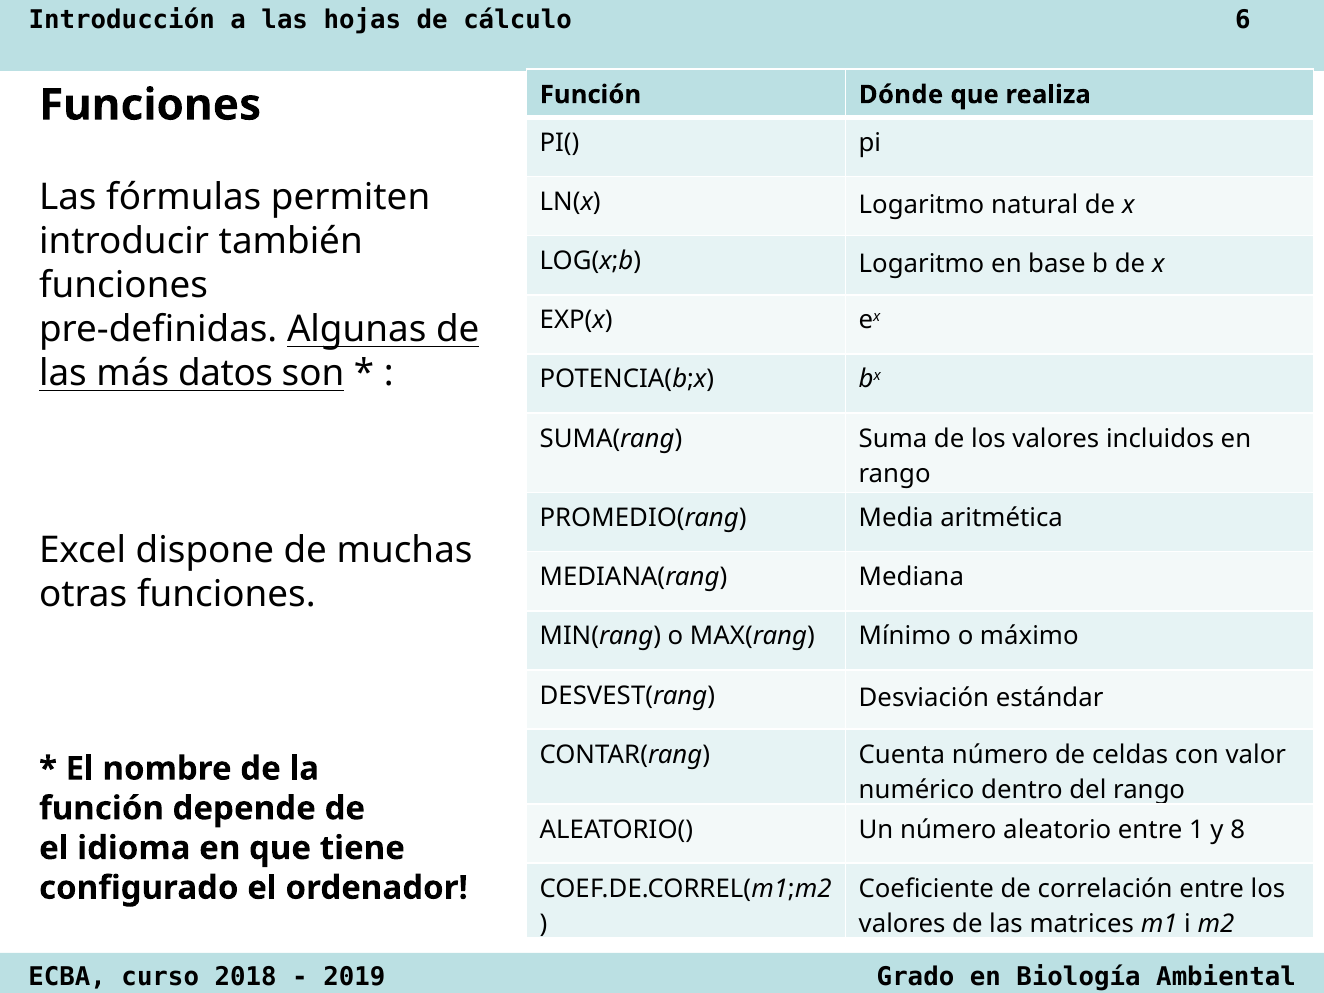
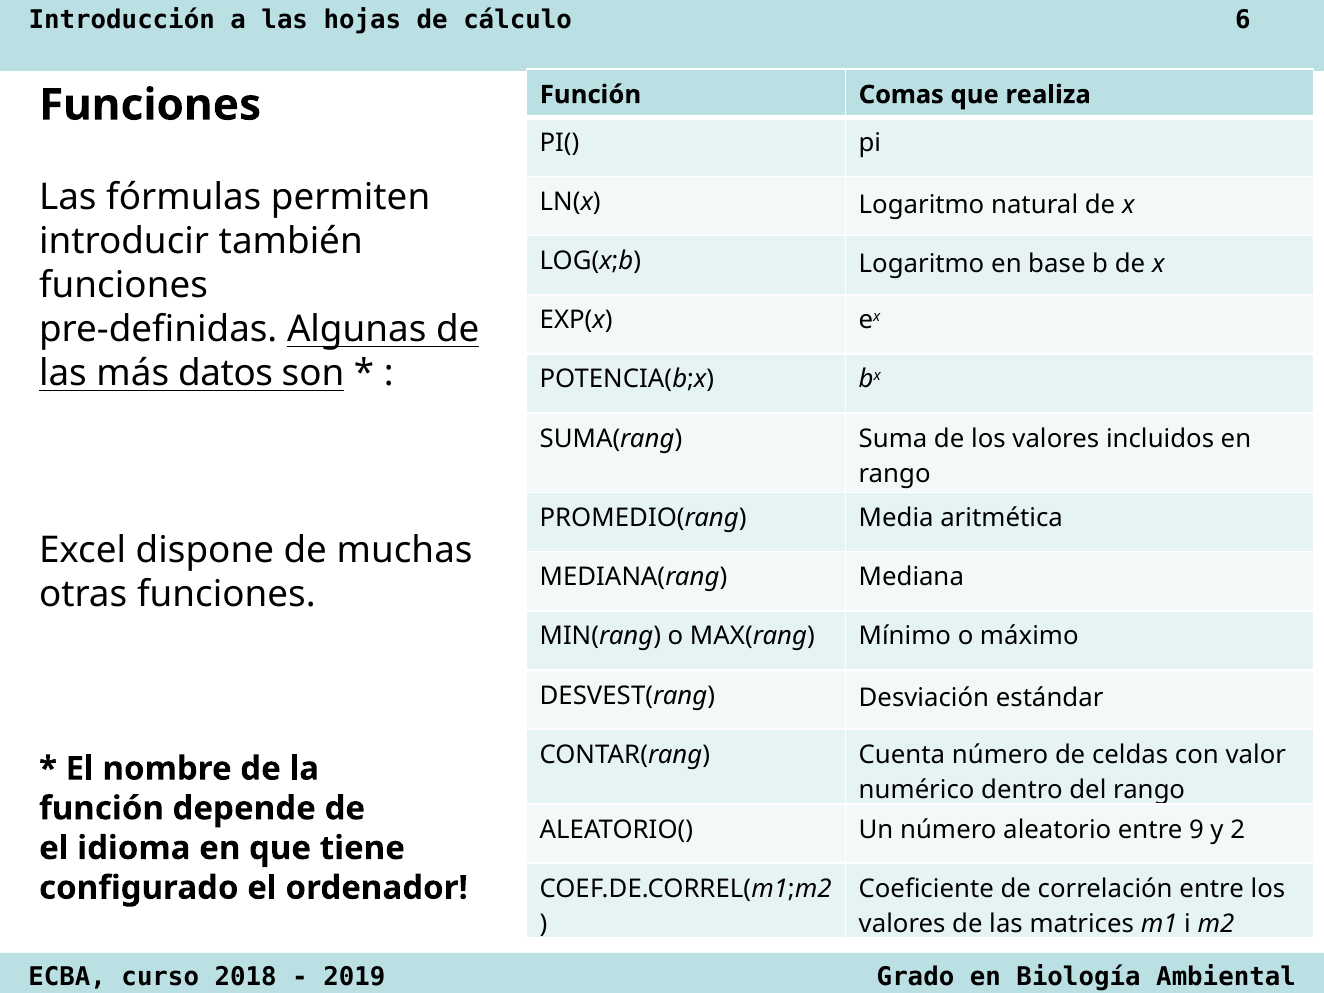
Dónde: Dónde -> Comas
1: 1 -> 9
8: 8 -> 2
